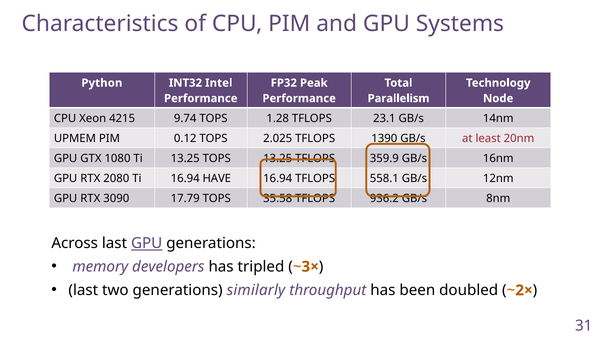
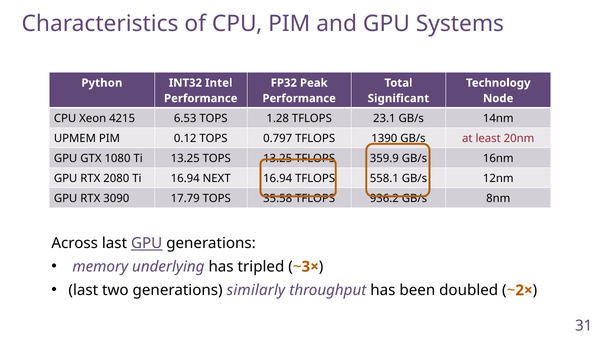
Parallelism: Parallelism -> Significant
9.74: 9.74 -> 6.53
2.025: 2.025 -> 0.797
HAVE: HAVE -> NEXT
developers: developers -> underlying
